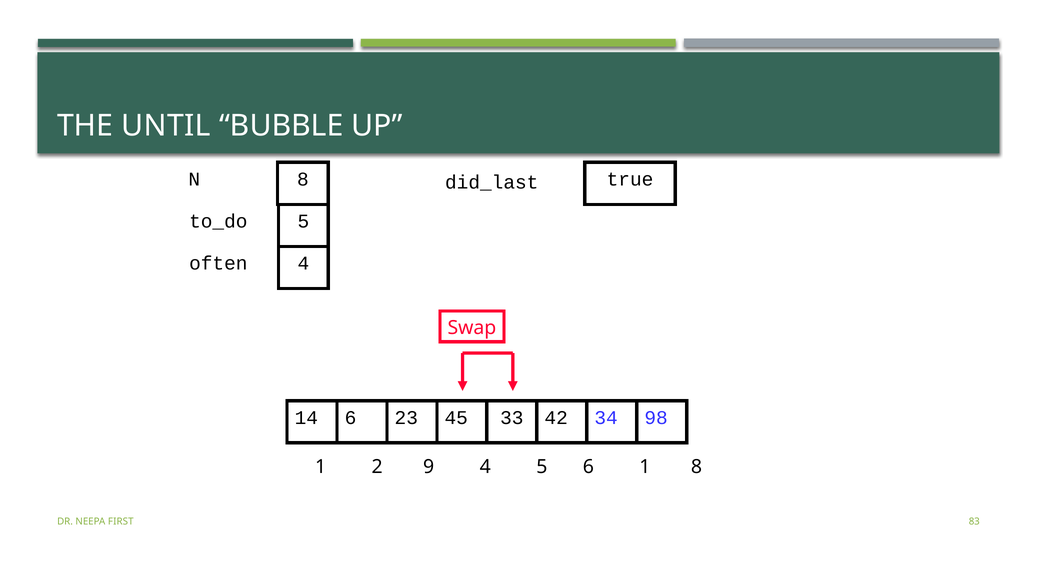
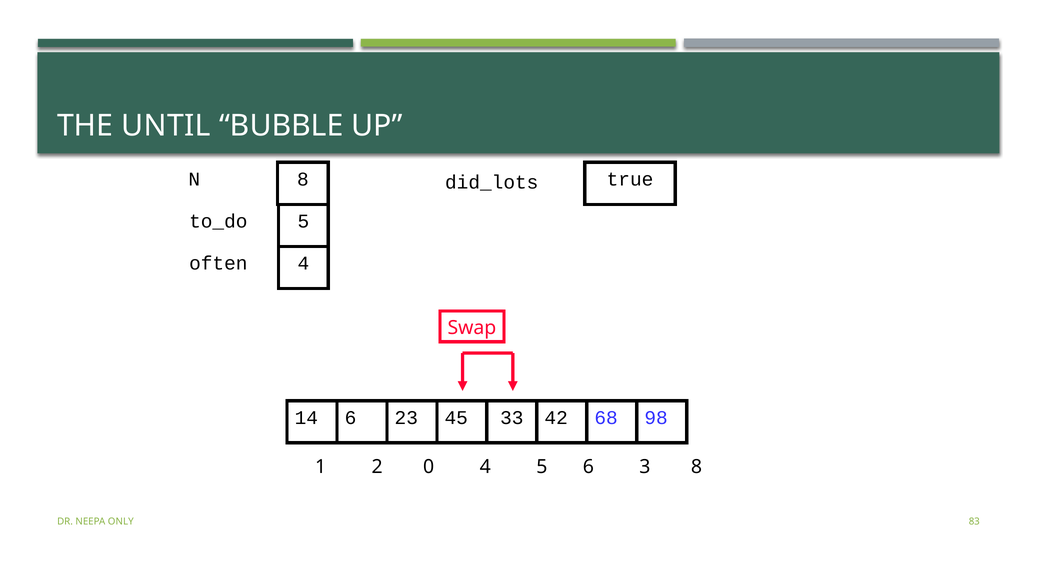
did_last: did_last -> did_lots
34: 34 -> 68
9: 9 -> 0
6 1: 1 -> 3
FIRST: FIRST -> ONLY
